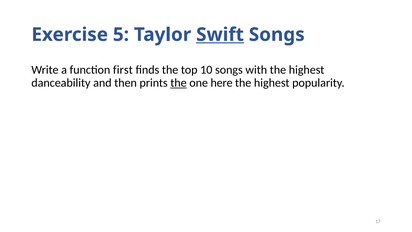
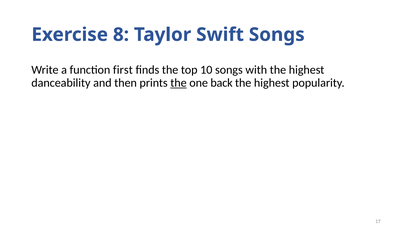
5: 5 -> 8
Swift underline: present -> none
here: here -> back
